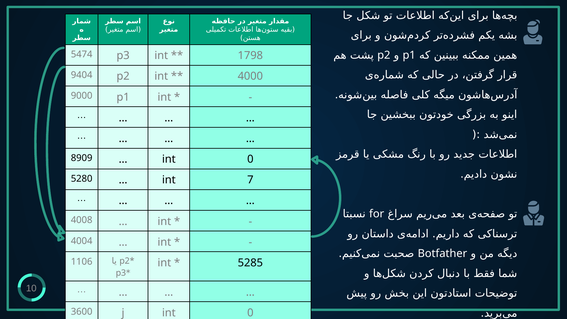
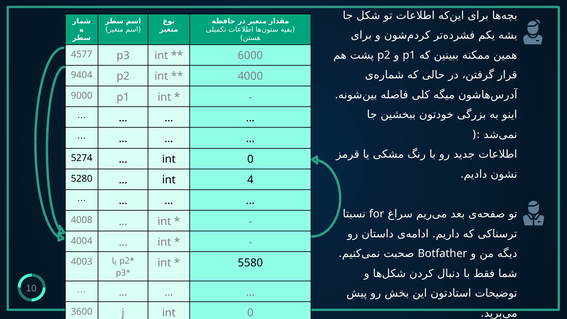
5474: 5474 -> 4577
1798: 1798 -> 6000
8909: 8909 -> 5274
7: 7 -> 4
1106: 1106 -> 4003
5285: 5285 -> 5580
